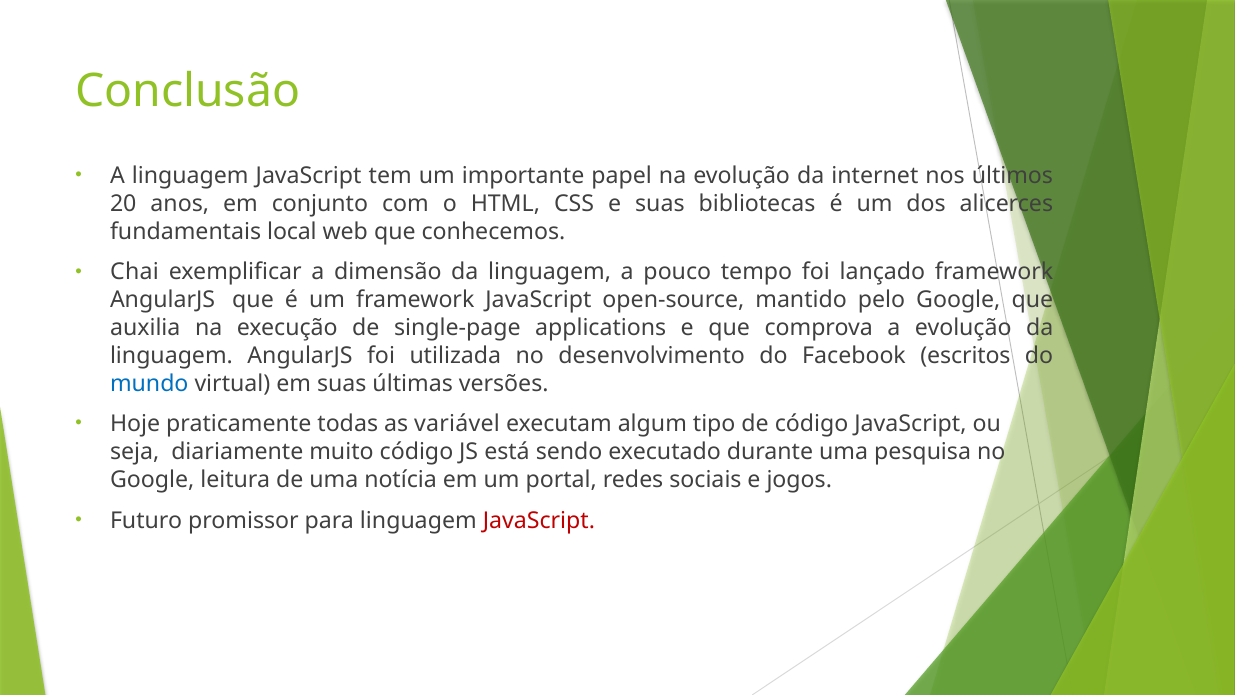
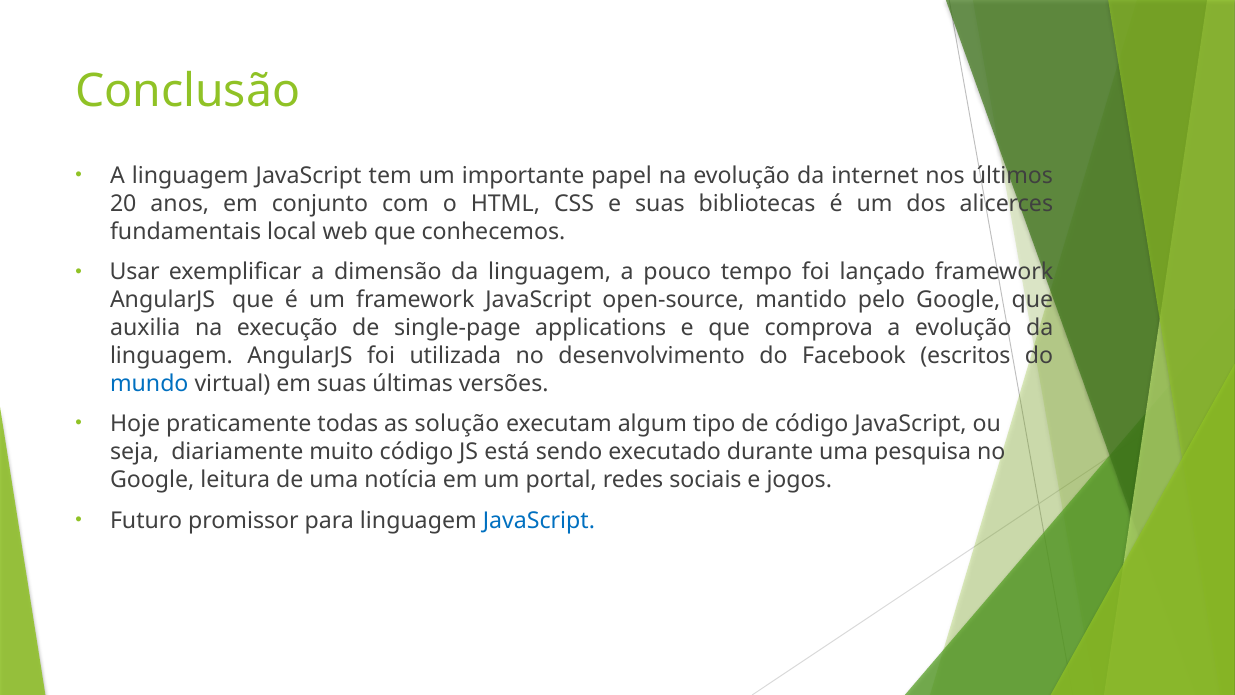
Chai: Chai -> Usar
variável: variável -> solução
JavaScript at (539, 520) colour: red -> blue
